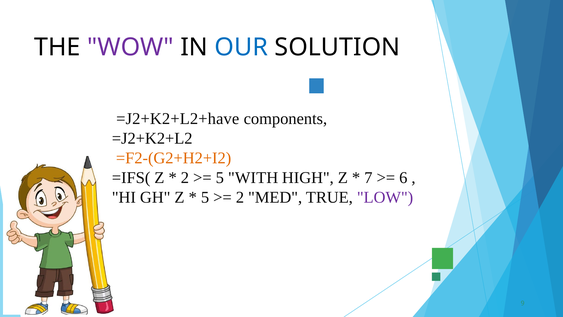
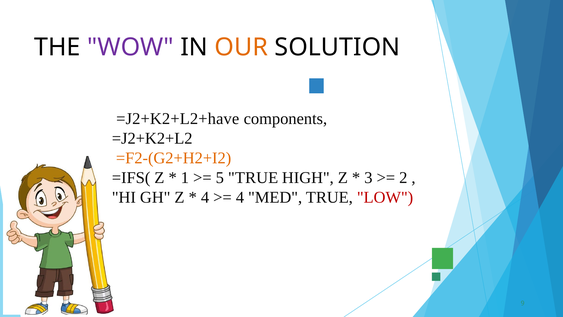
OUR colour: blue -> orange
2 at (185, 178): 2 -> 1
5 WITH: WITH -> TRUE
7: 7 -> 3
6: 6 -> 2
5 at (205, 197): 5 -> 4
2 at (240, 197): 2 -> 4
LOW colour: purple -> red
